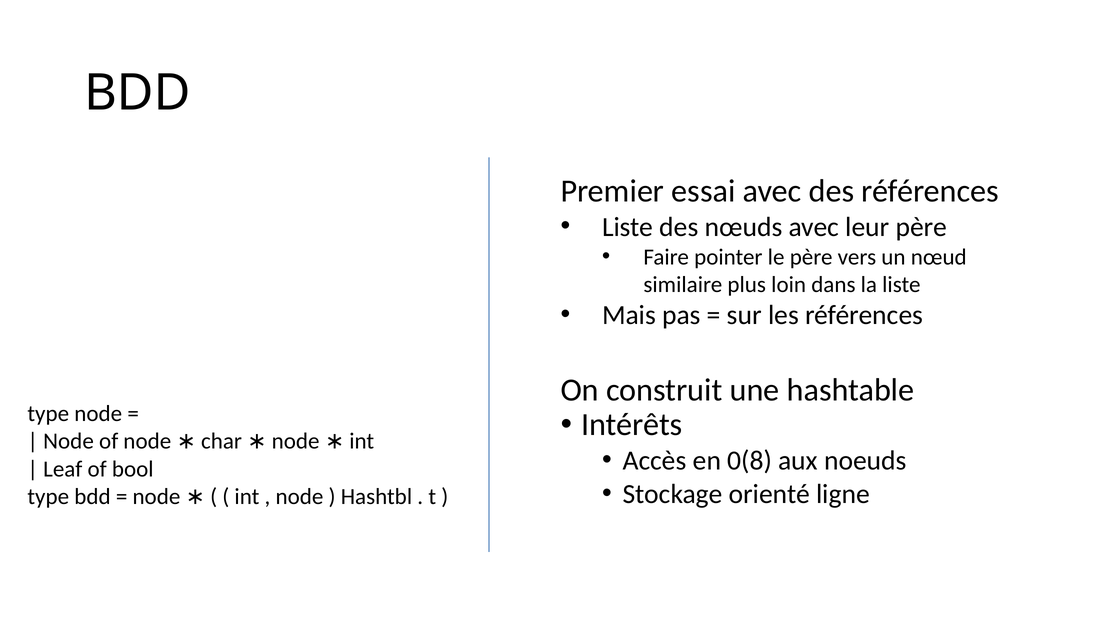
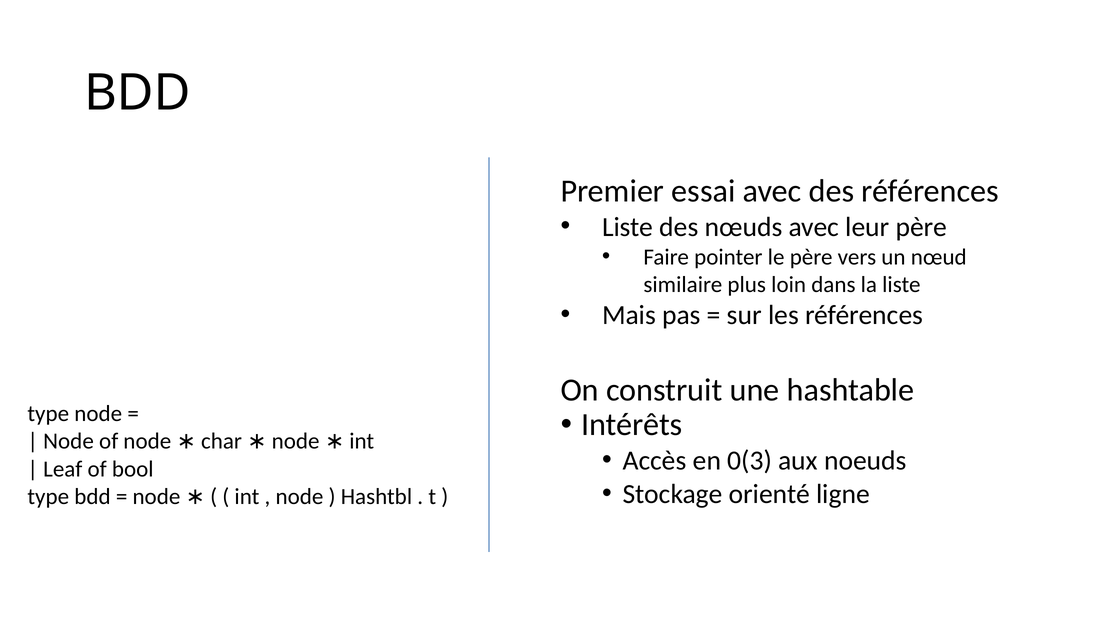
0(8: 0(8 -> 0(3
